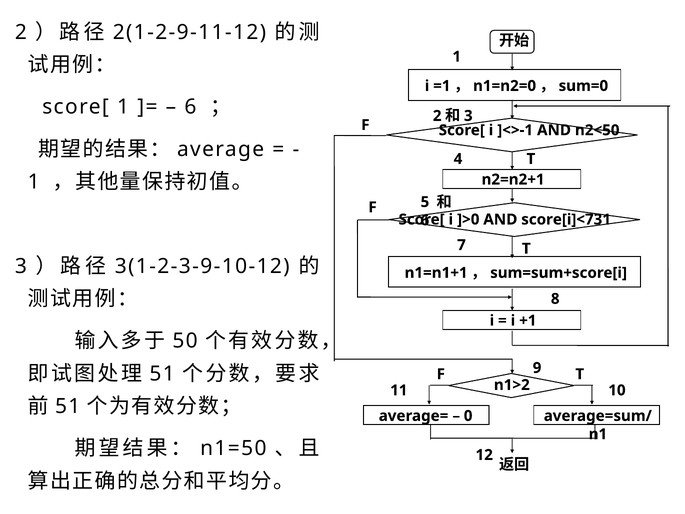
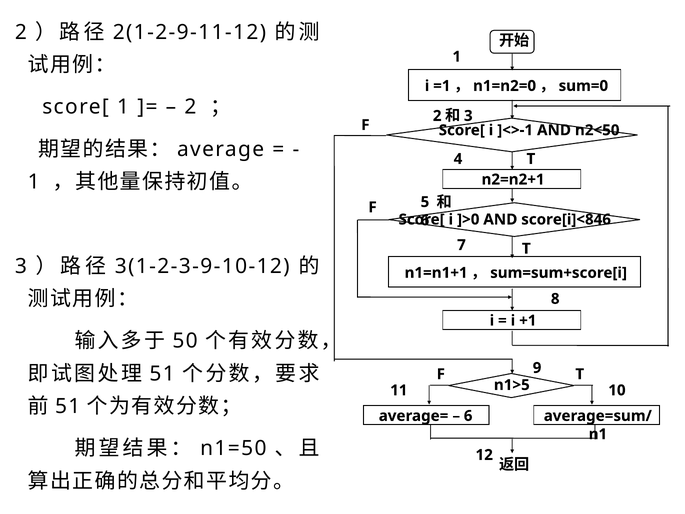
6 at (190, 107): 6 -> 2
score[i]<731: score[i]<731 -> score[i]<846
n1>2: n1>2 -> n1>5
0 at (468, 416): 0 -> 6
